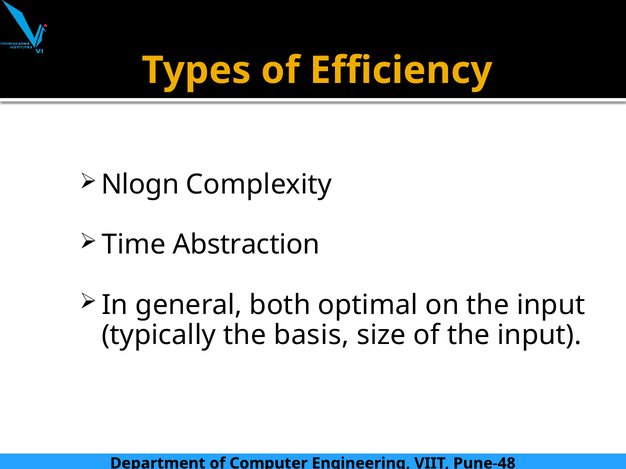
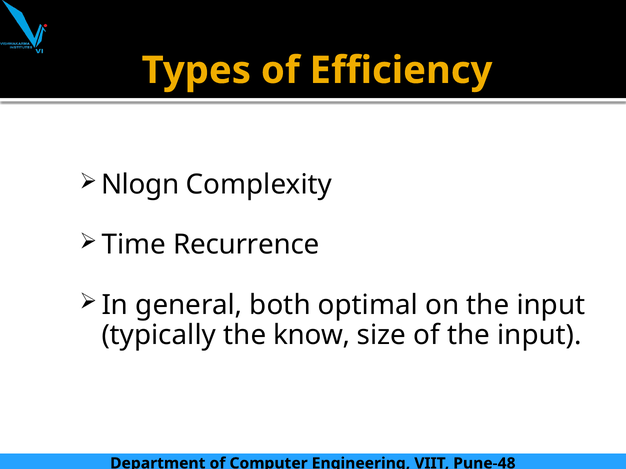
Abstraction: Abstraction -> Recurrence
basis: basis -> know
